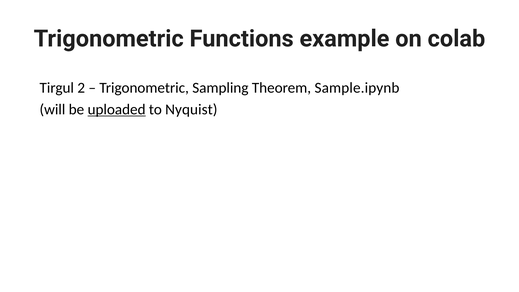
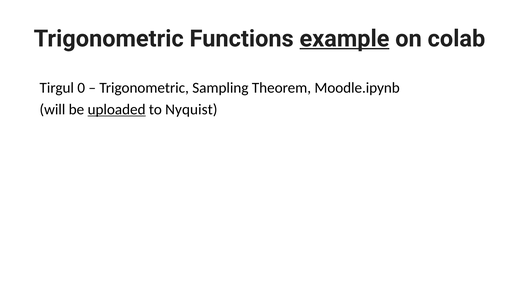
example underline: none -> present
2: 2 -> 0
Sample.ipynb: Sample.ipynb -> Moodle.ipynb
